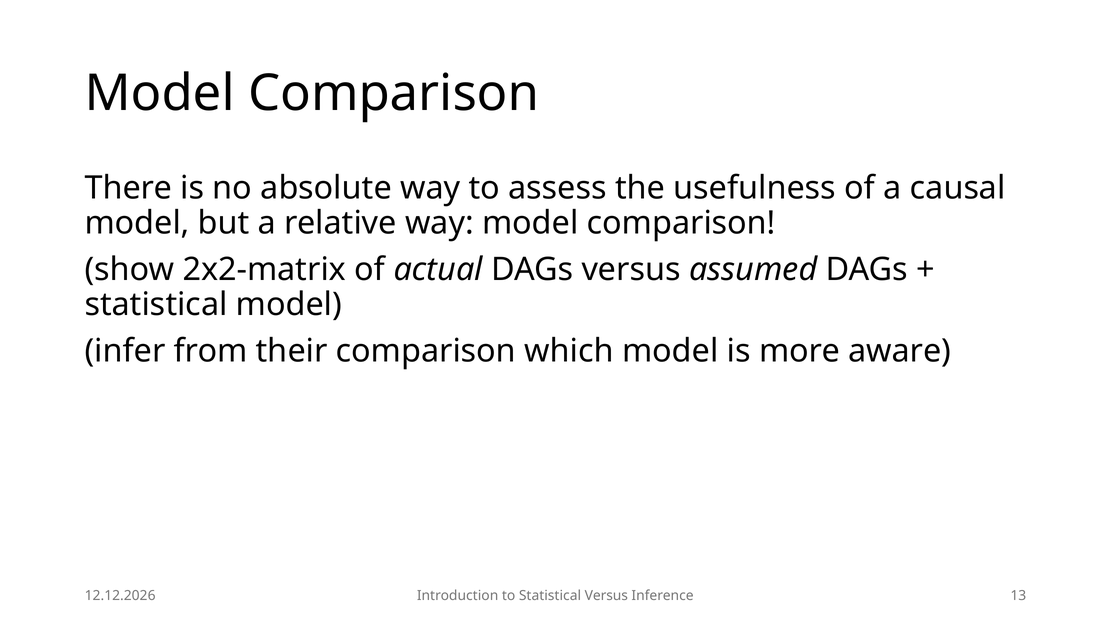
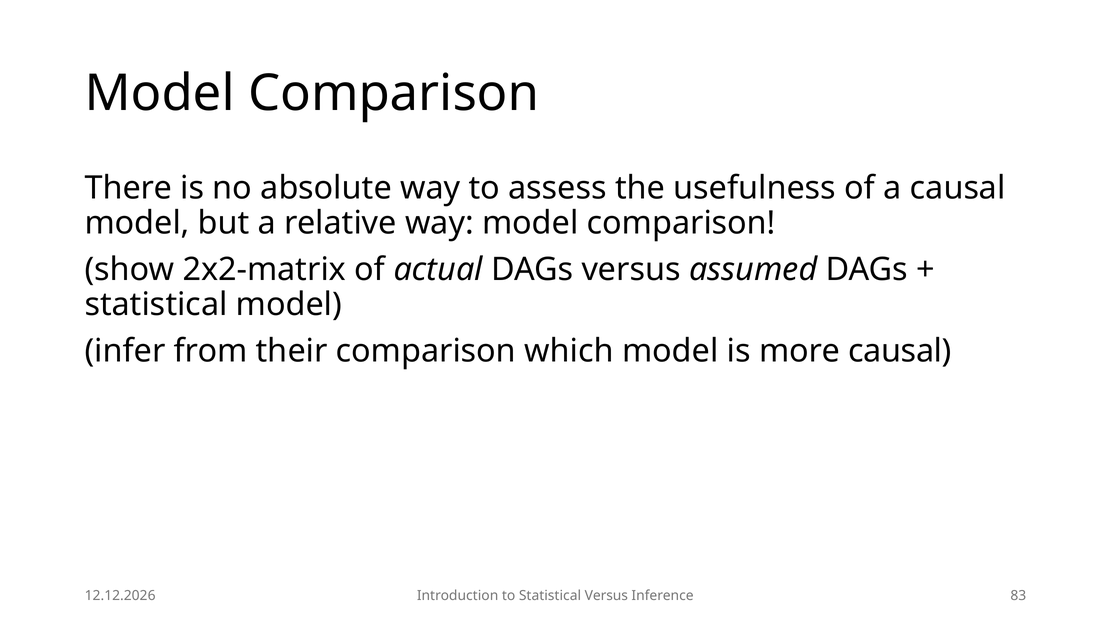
more aware: aware -> causal
13: 13 -> 83
